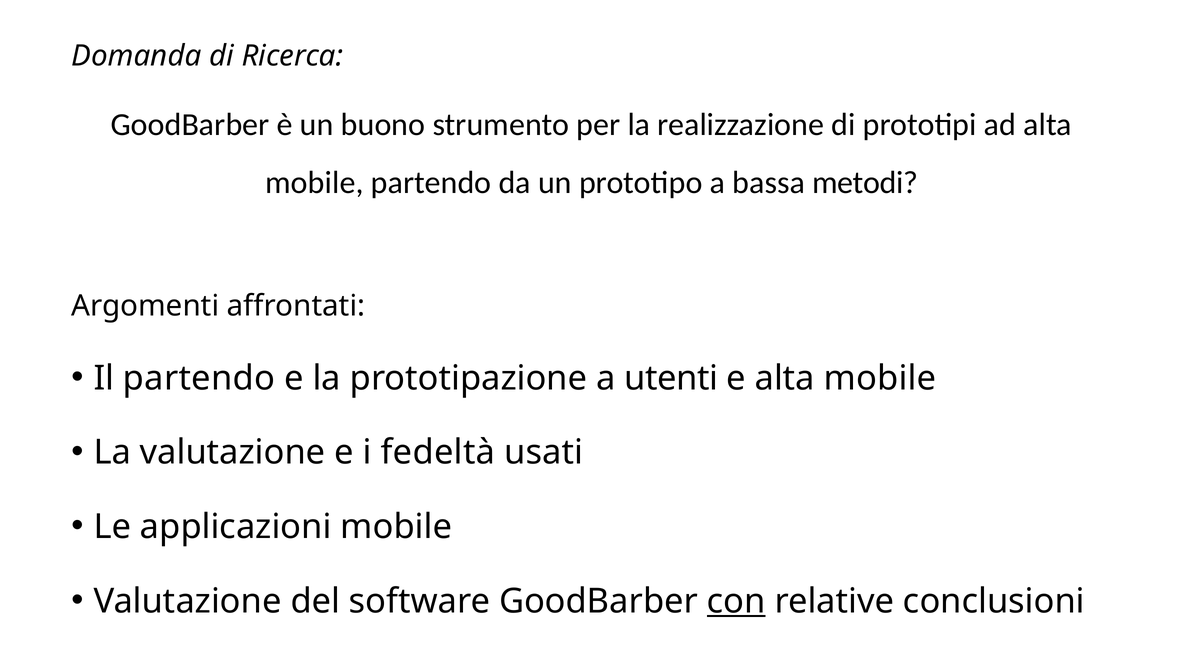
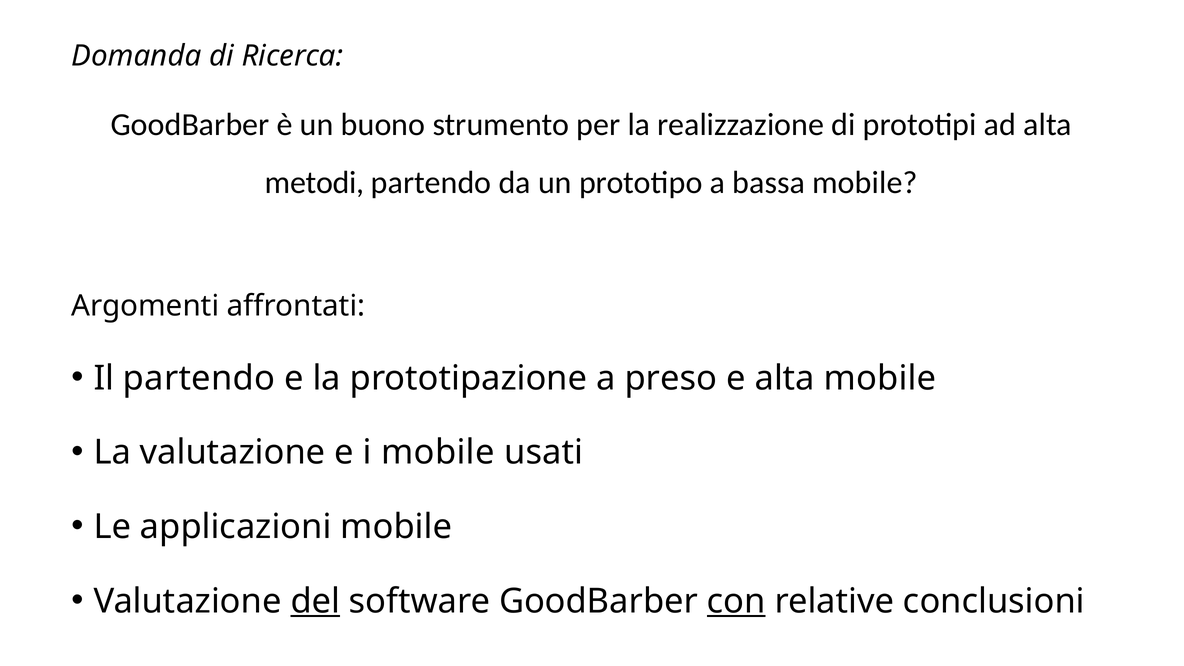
mobile at (314, 183): mobile -> metodi
bassa metodi: metodi -> mobile
utenti: utenti -> preso
i fedeltà: fedeltà -> mobile
del underline: none -> present
